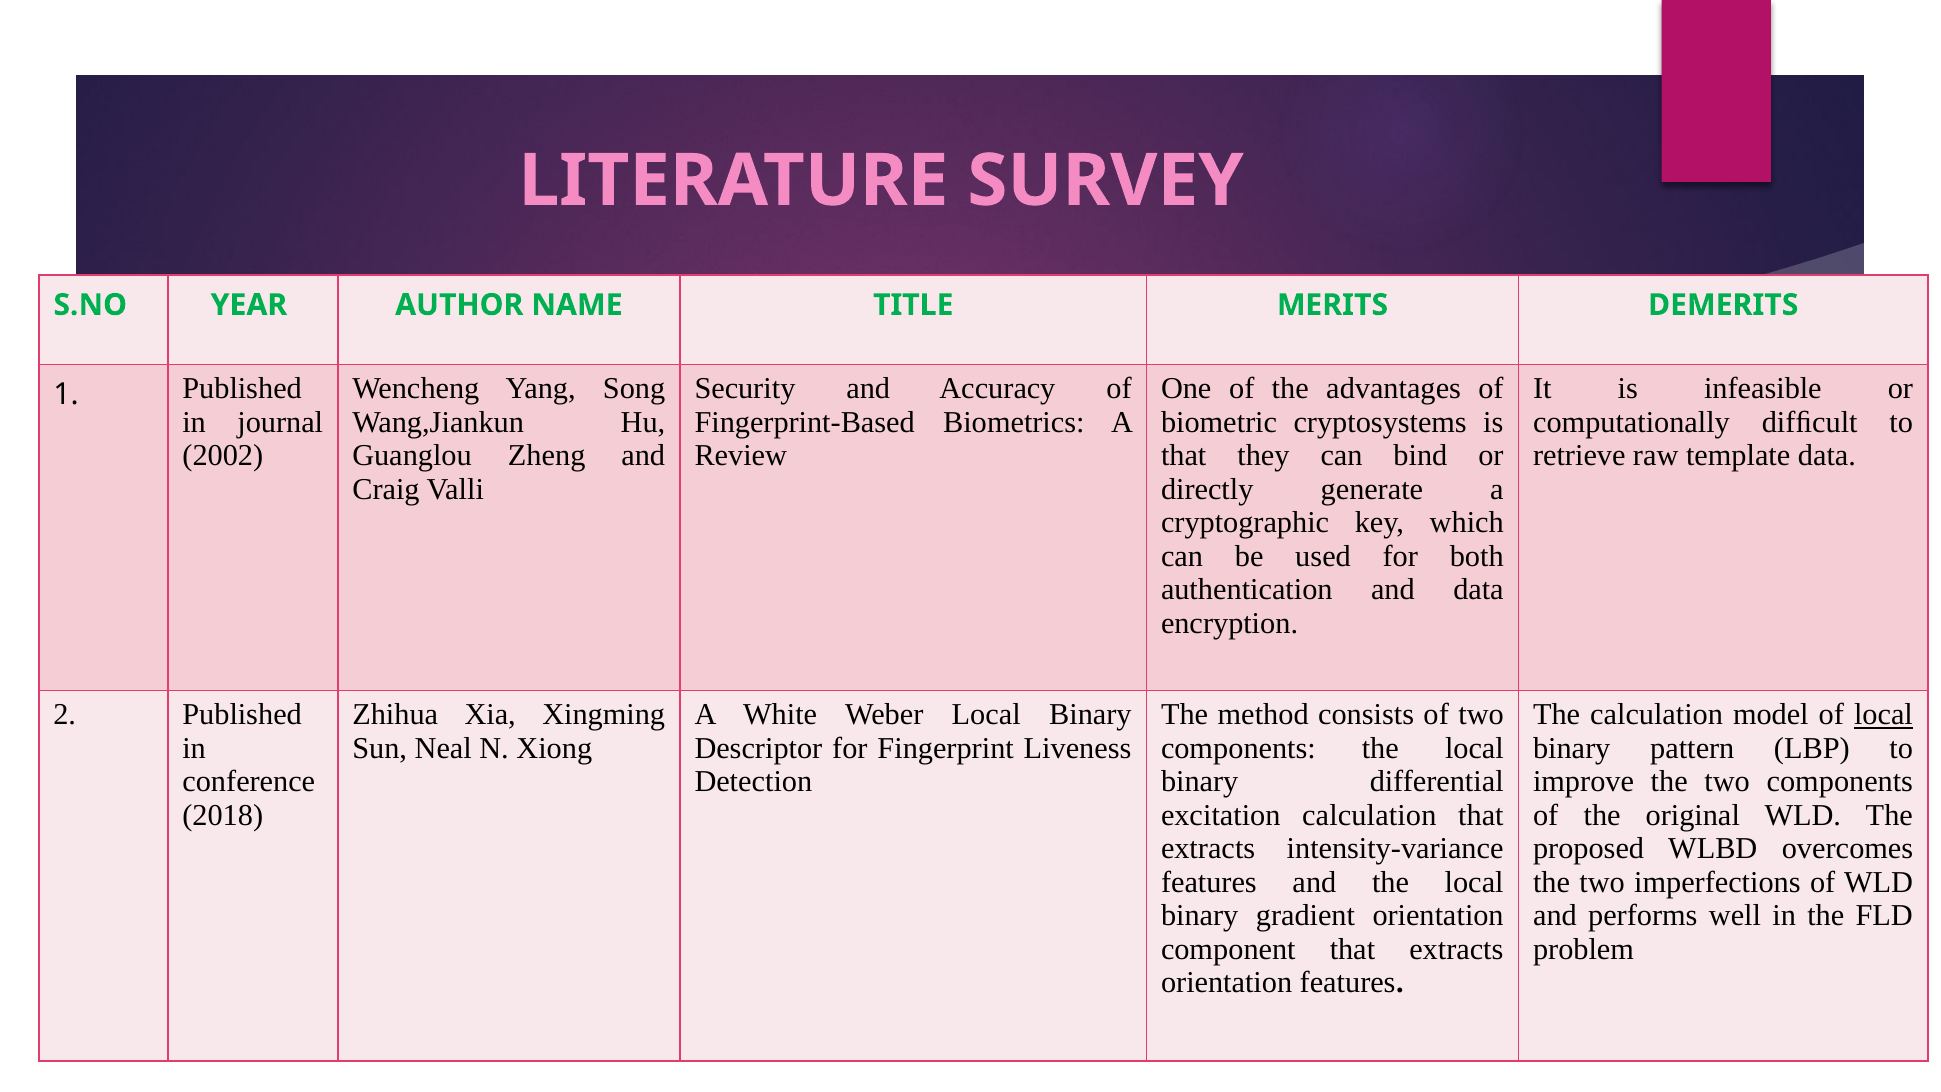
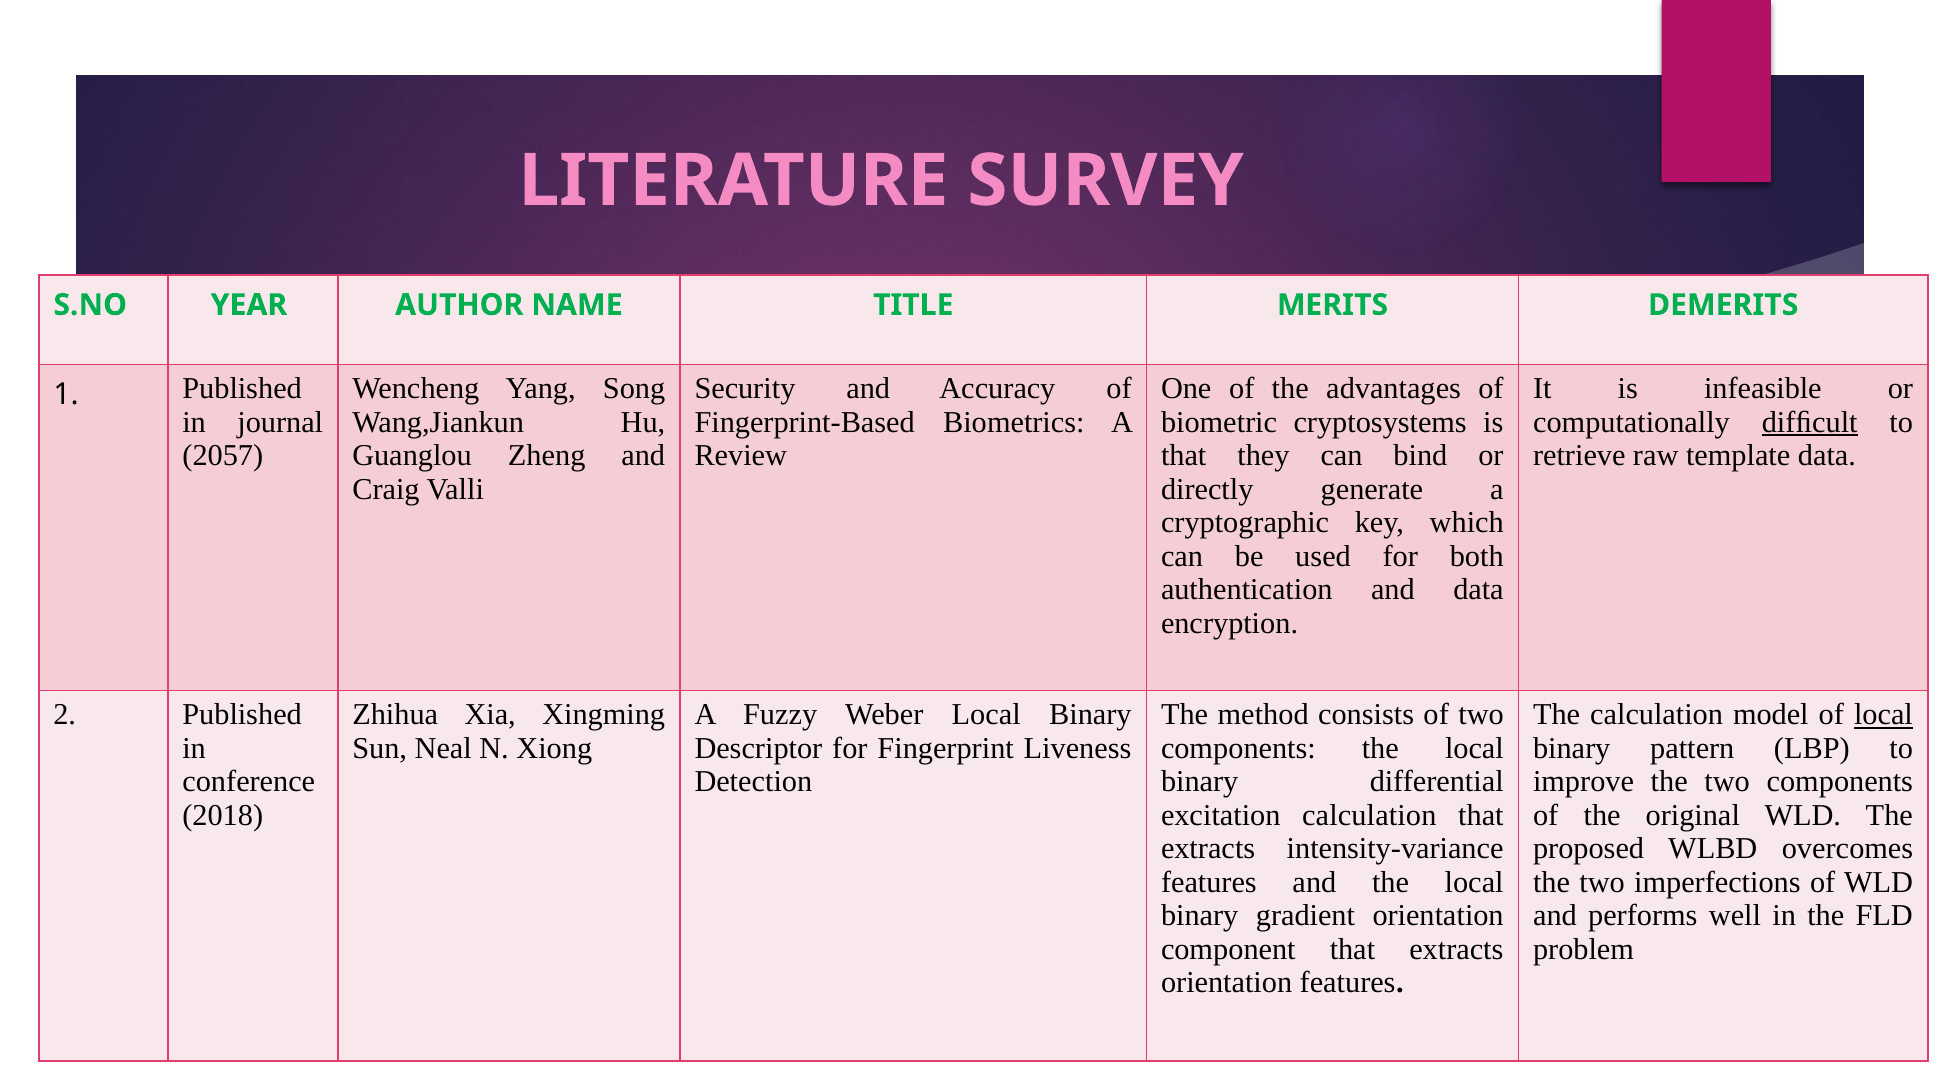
difﬁcult underline: none -> present
2002: 2002 -> 2057
White: White -> Fuzzy
